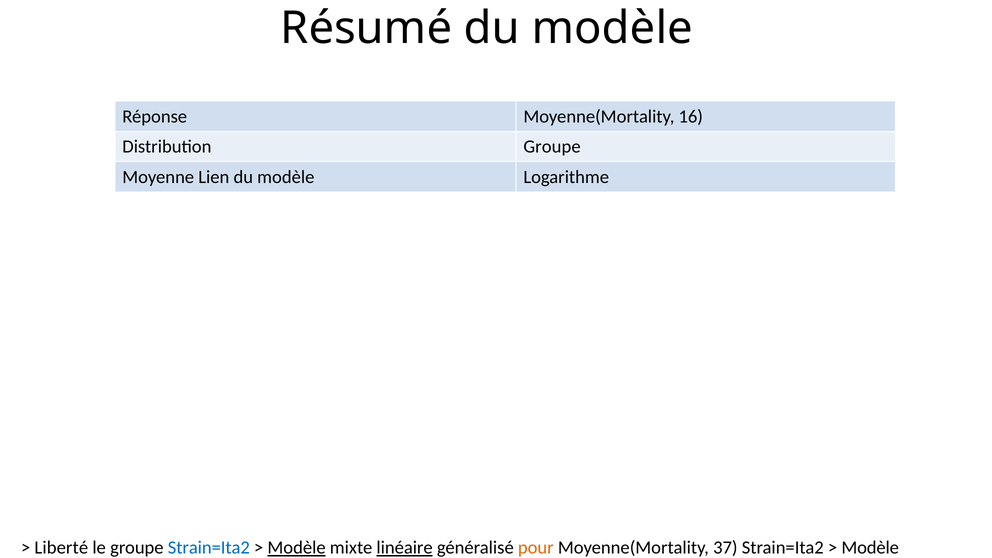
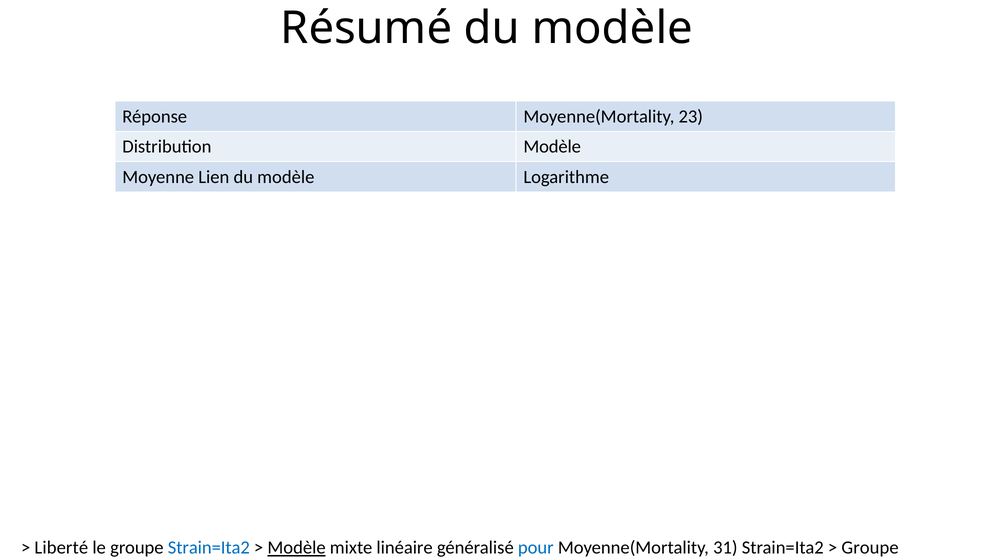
16: 16 -> 23
Distribution Groupe: Groupe -> Modèle
linéaire underline: present -> none
pour colour: orange -> blue
37: 37 -> 31
Modèle at (870, 548): Modèle -> Groupe
